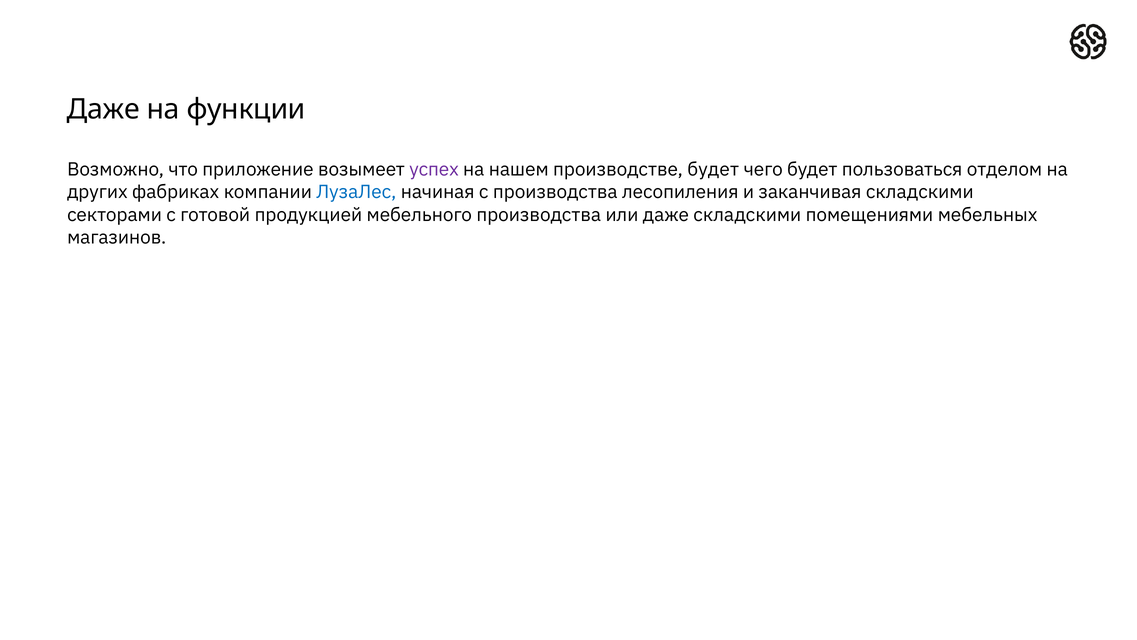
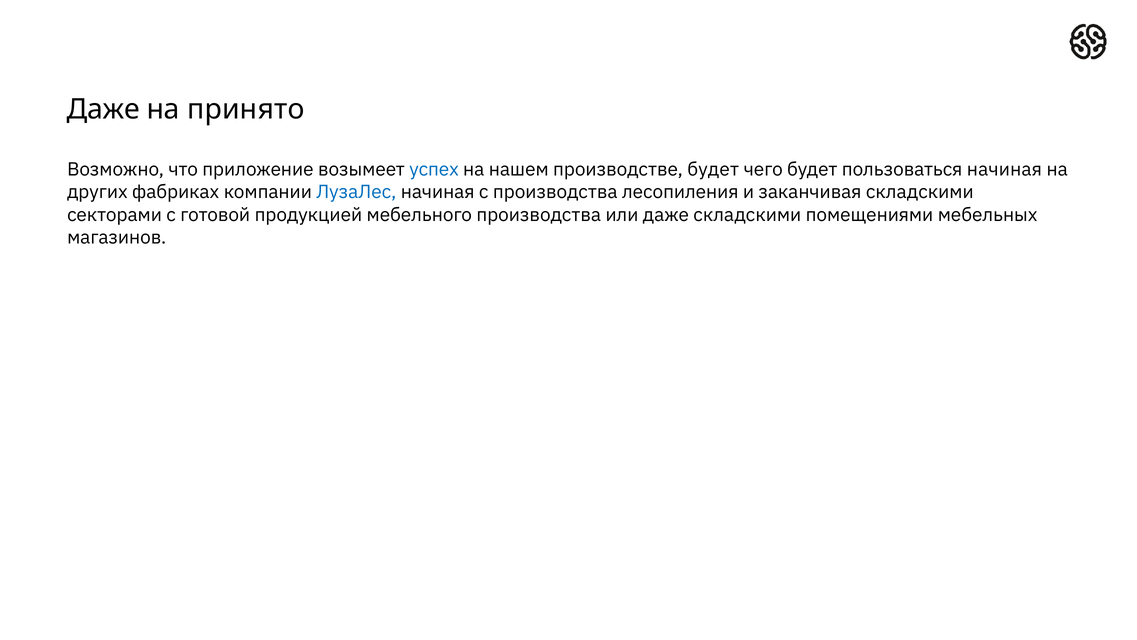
функции: функции -> принято
успех colour: purple -> blue
пользоваться отделом: отделом -> начиная
